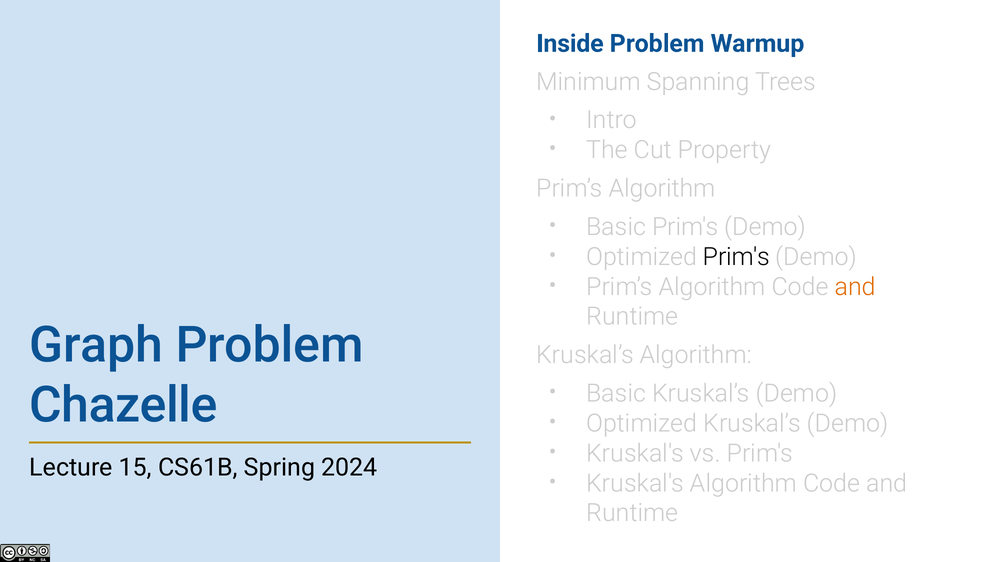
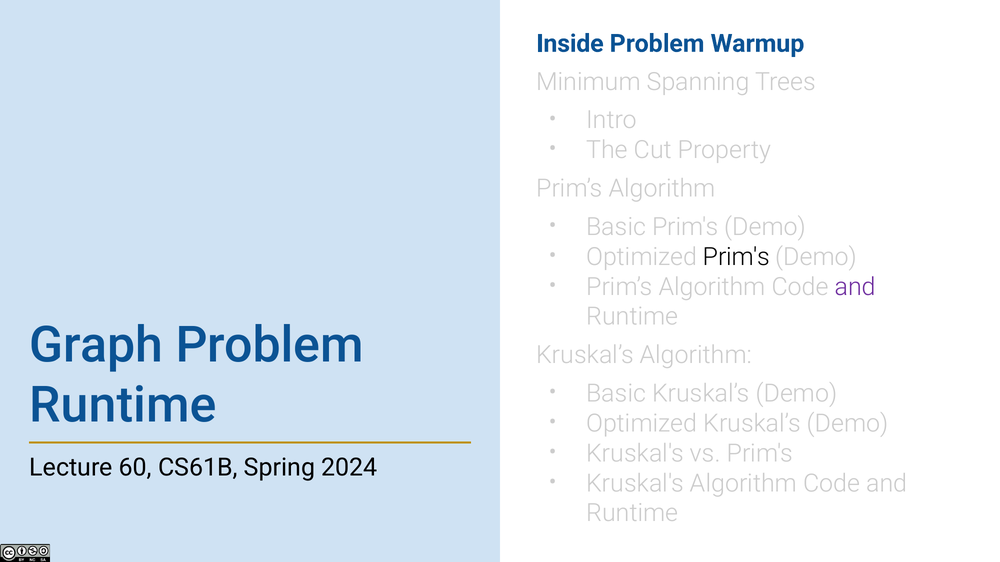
and at (855, 287) colour: orange -> purple
Chazelle at (123, 405): Chazelle -> Runtime
15: 15 -> 60
